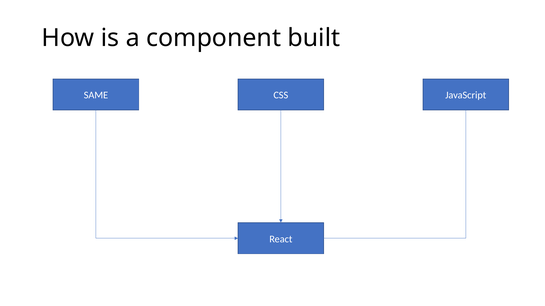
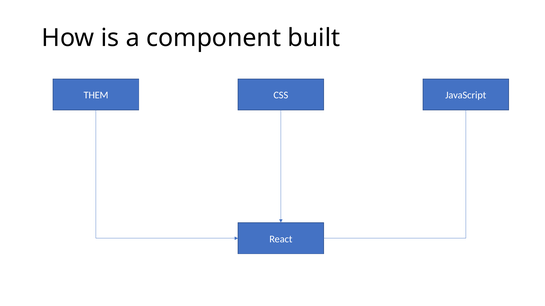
SAME: SAME -> THEM
